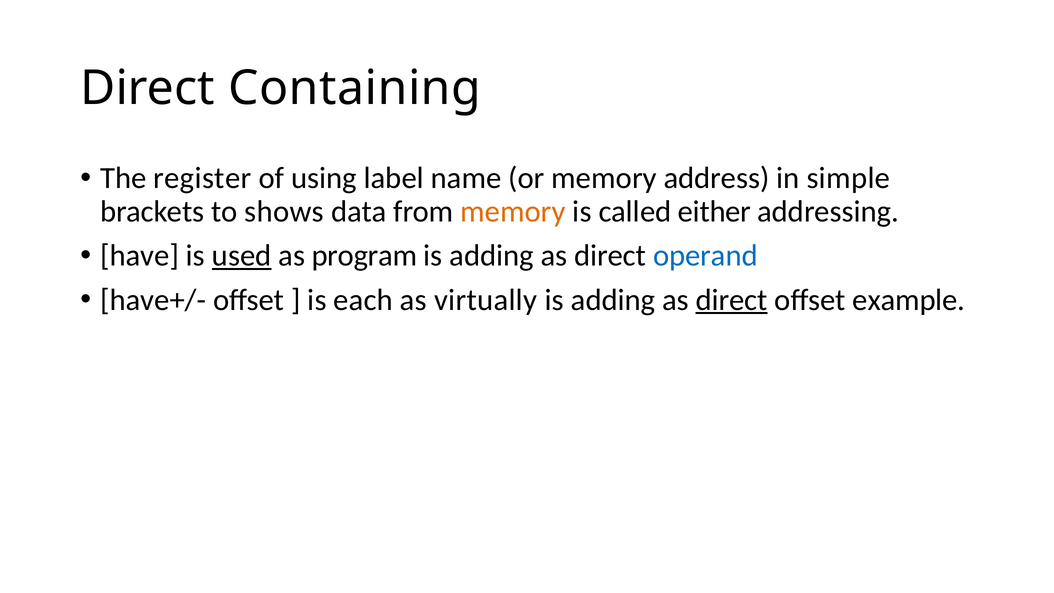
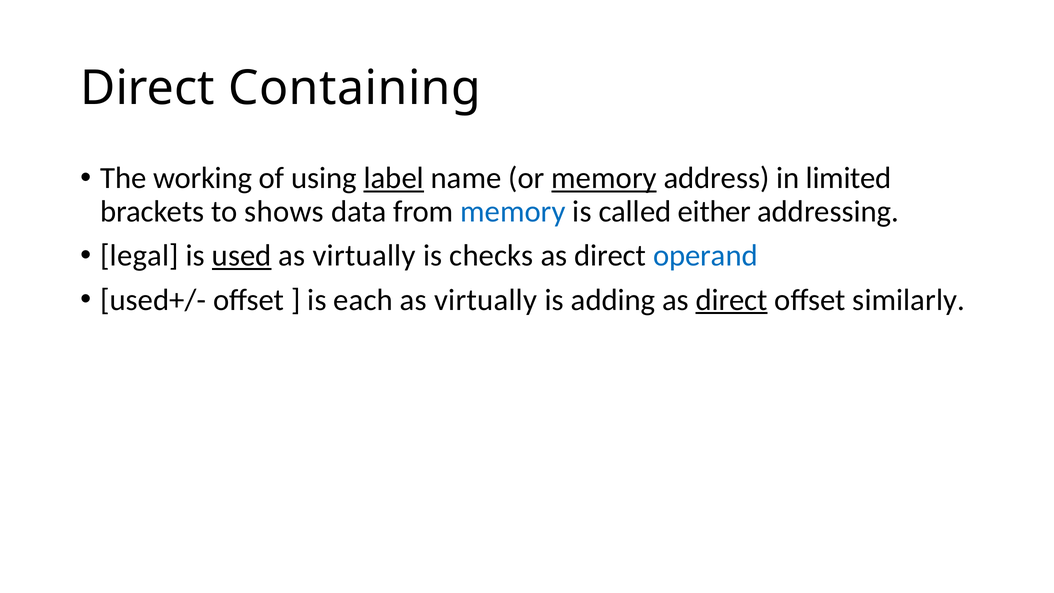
register: register -> working
label underline: none -> present
memory at (604, 178) underline: none -> present
simple: simple -> limited
memory at (513, 211) colour: orange -> blue
have: have -> legal
program at (364, 256): program -> virtually
adding at (492, 256): adding -> checks
have+/-: have+/- -> used+/-
example: example -> similarly
